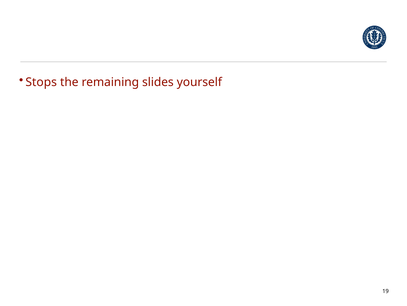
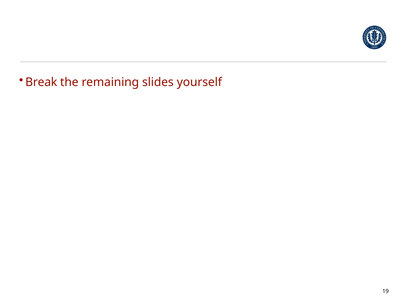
Stops: Stops -> Break
